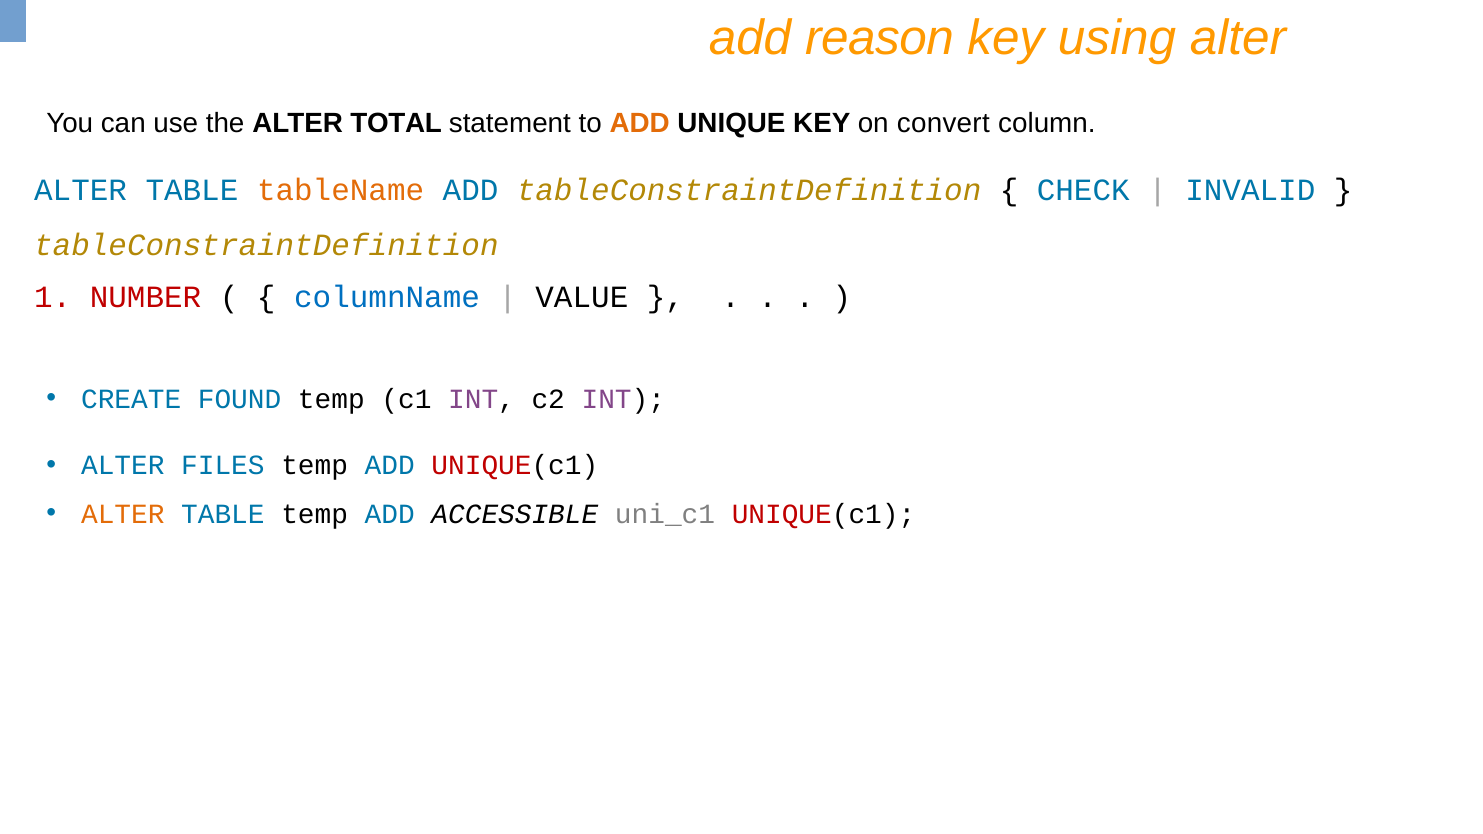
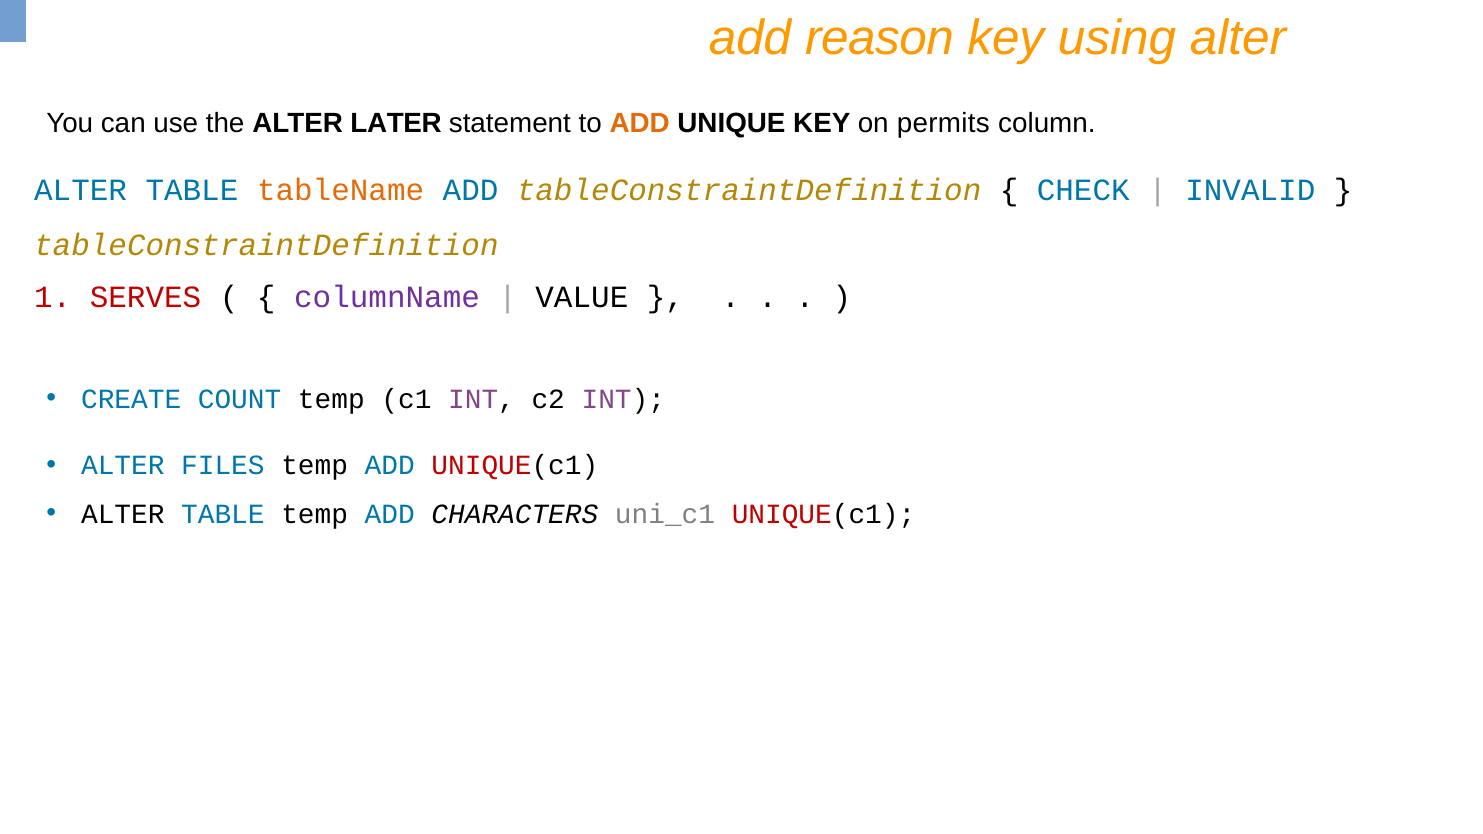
TOTAL: TOTAL -> LATER
convert: convert -> permits
NUMBER: NUMBER -> SERVES
columnName colour: blue -> purple
FOUND: FOUND -> COUNT
ALTER at (123, 514) colour: orange -> black
ACCESSIBLE: ACCESSIBLE -> CHARACTERS
